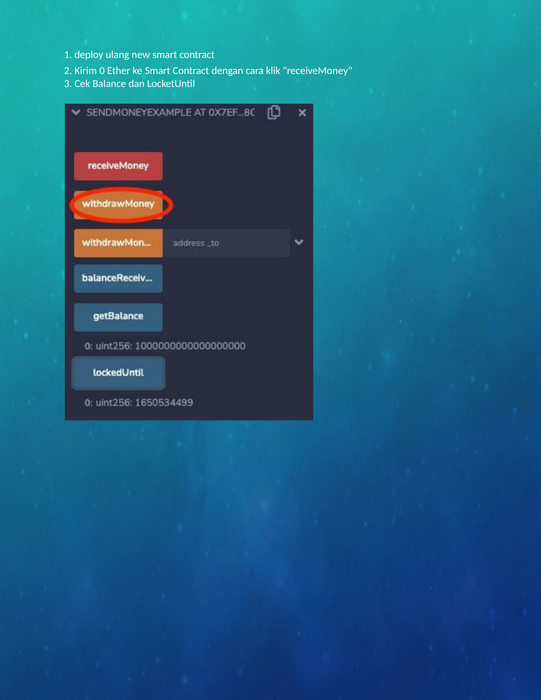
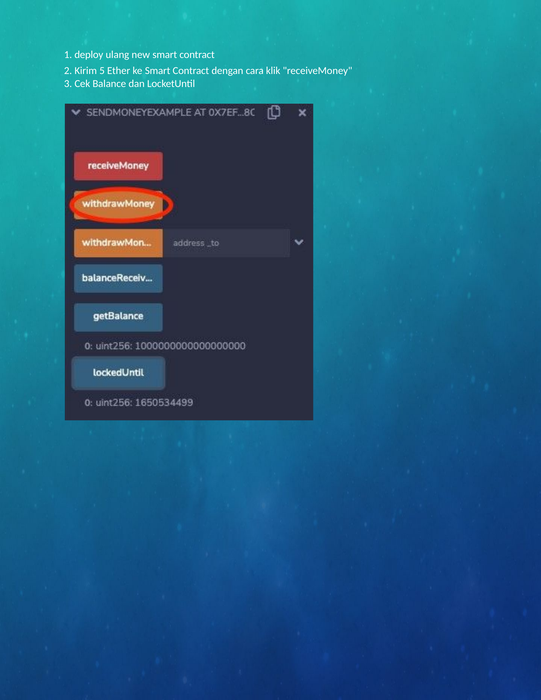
0: 0 -> 5
